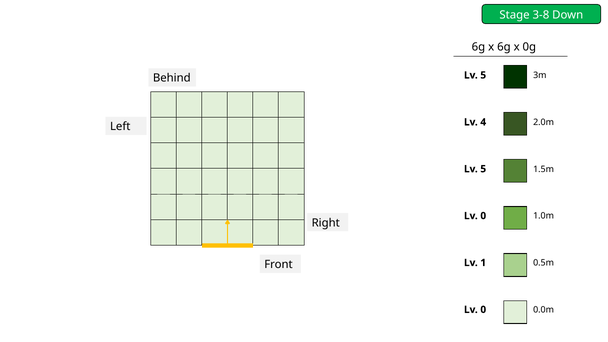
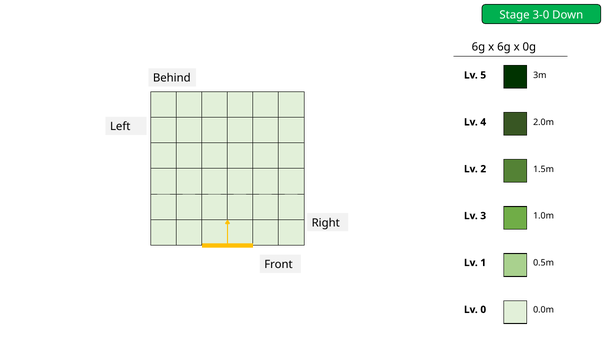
3-8: 3-8 -> 3-0
5 at (483, 169): 5 -> 2
0 at (483, 216): 0 -> 3
